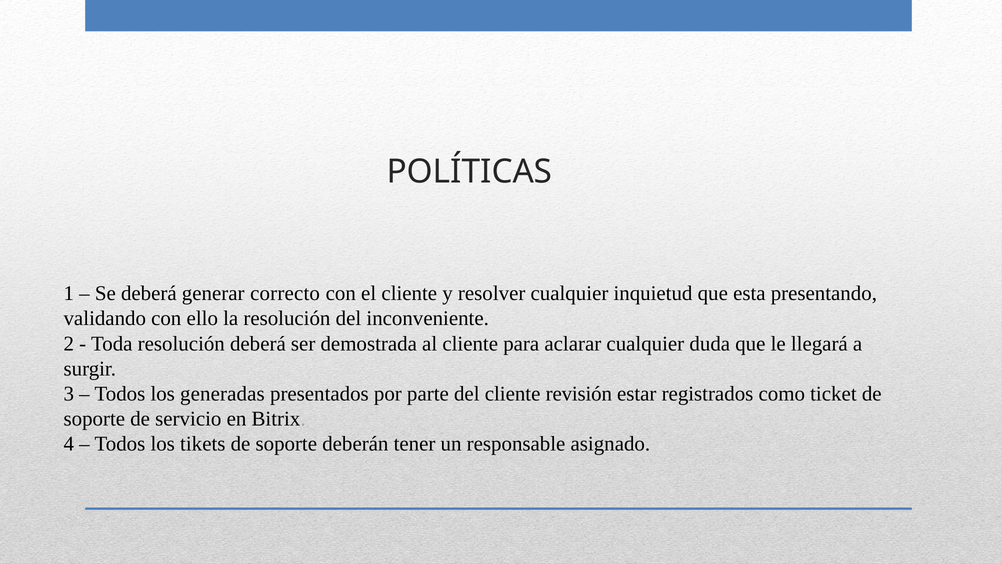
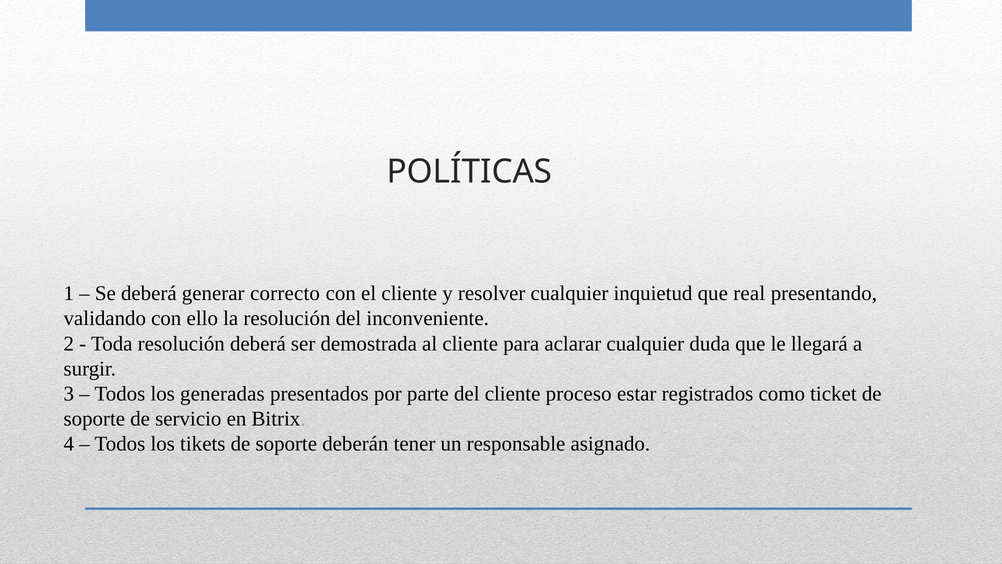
esta: esta -> real
revisión: revisión -> proceso
